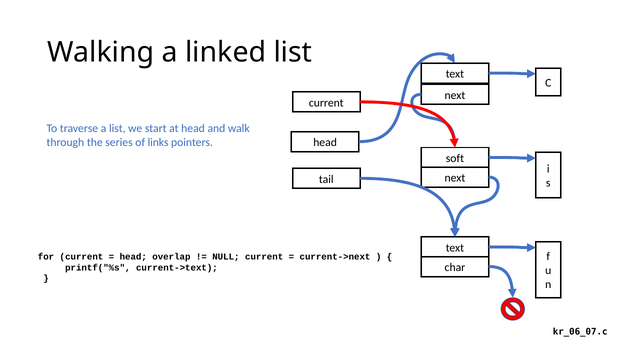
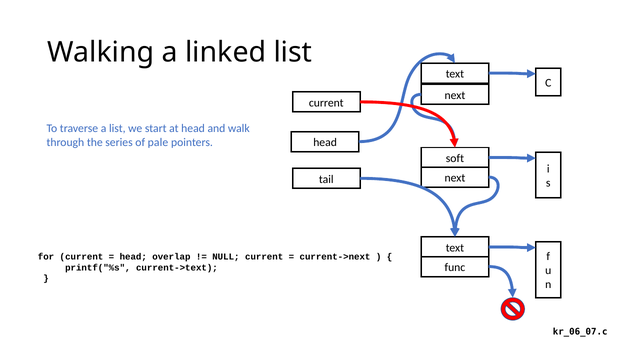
links: links -> pale
char: char -> func
